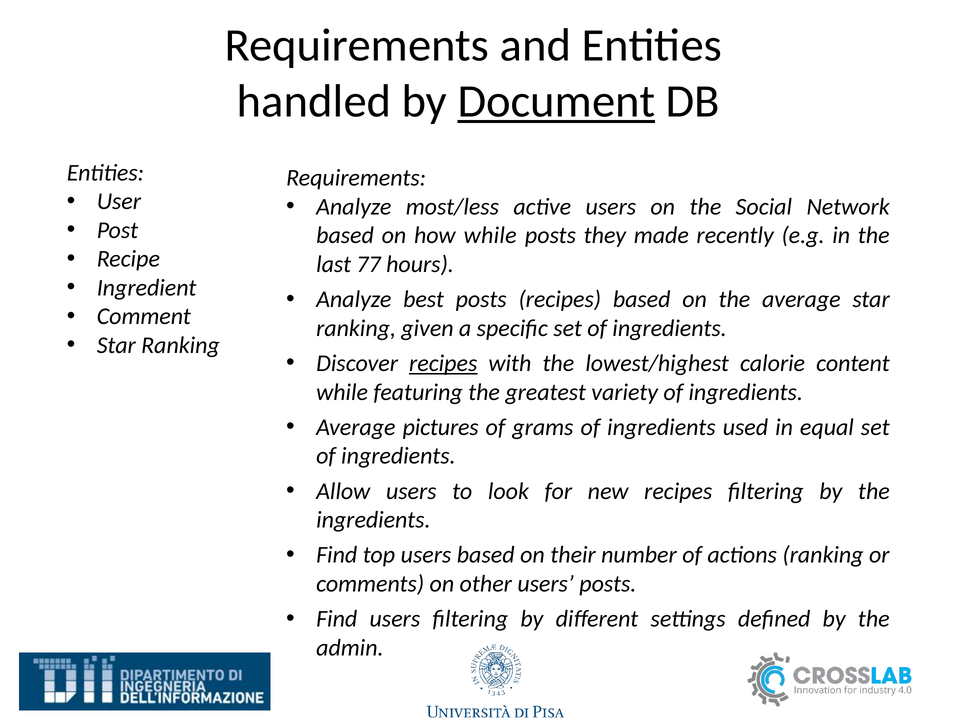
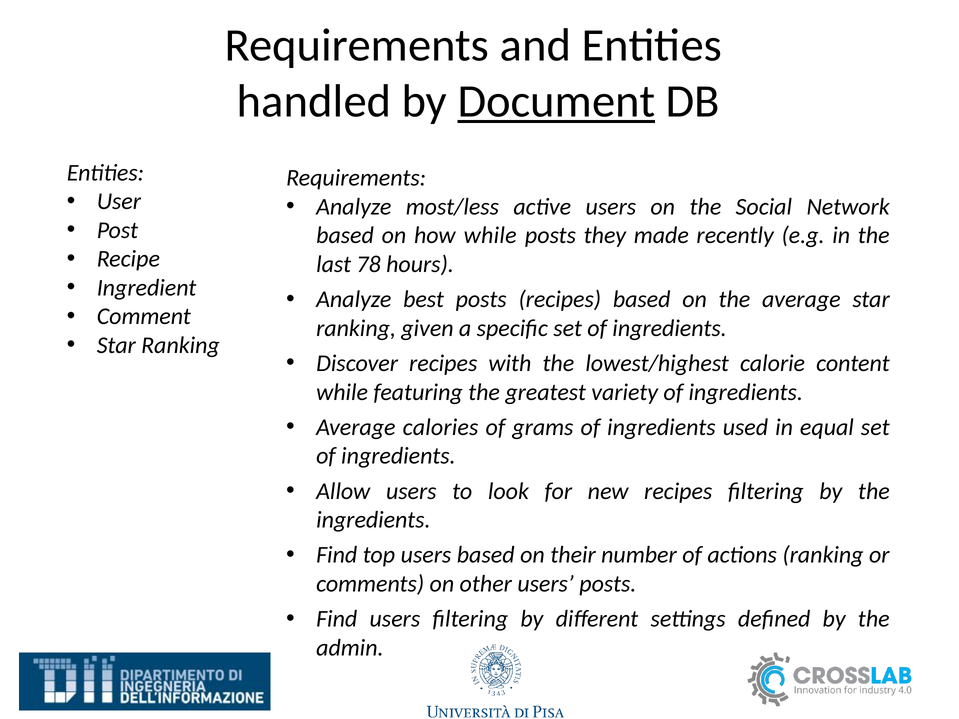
77: 77 -> 78
recipes at (443, 363) underline: present -> none
pictures: pictures -> calories
